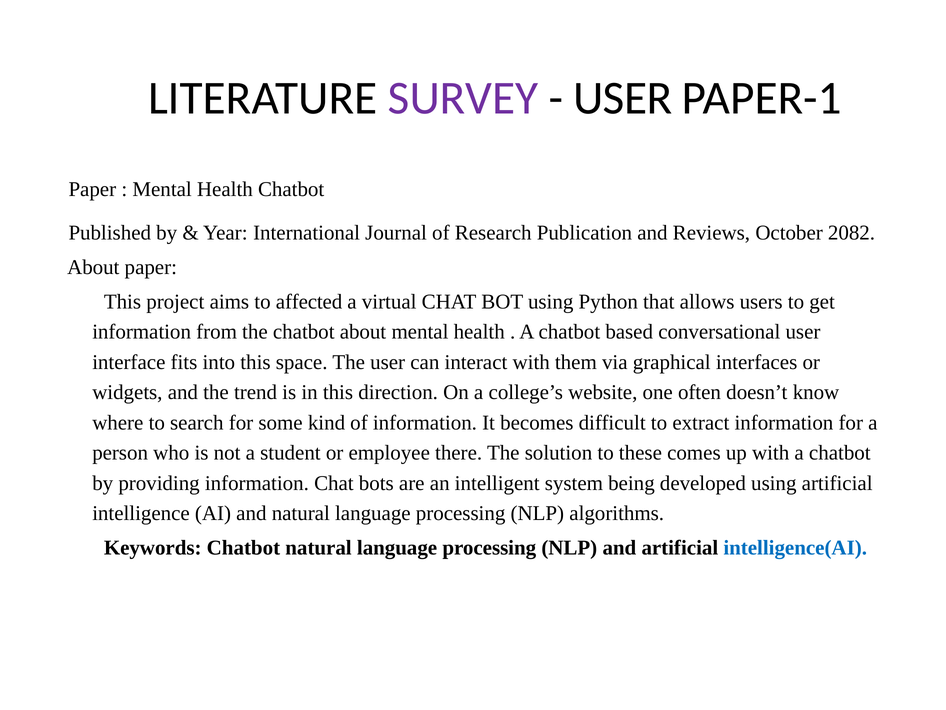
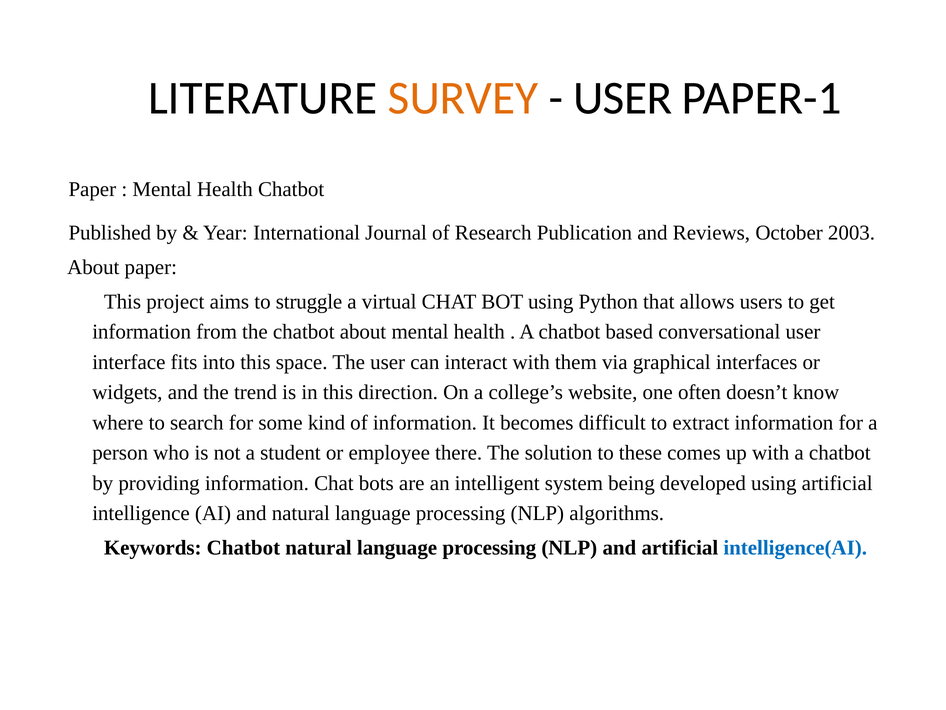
SURVEY colour: purple -> orange
2082: 2082 -> 2003
affected: affected -> struggle
